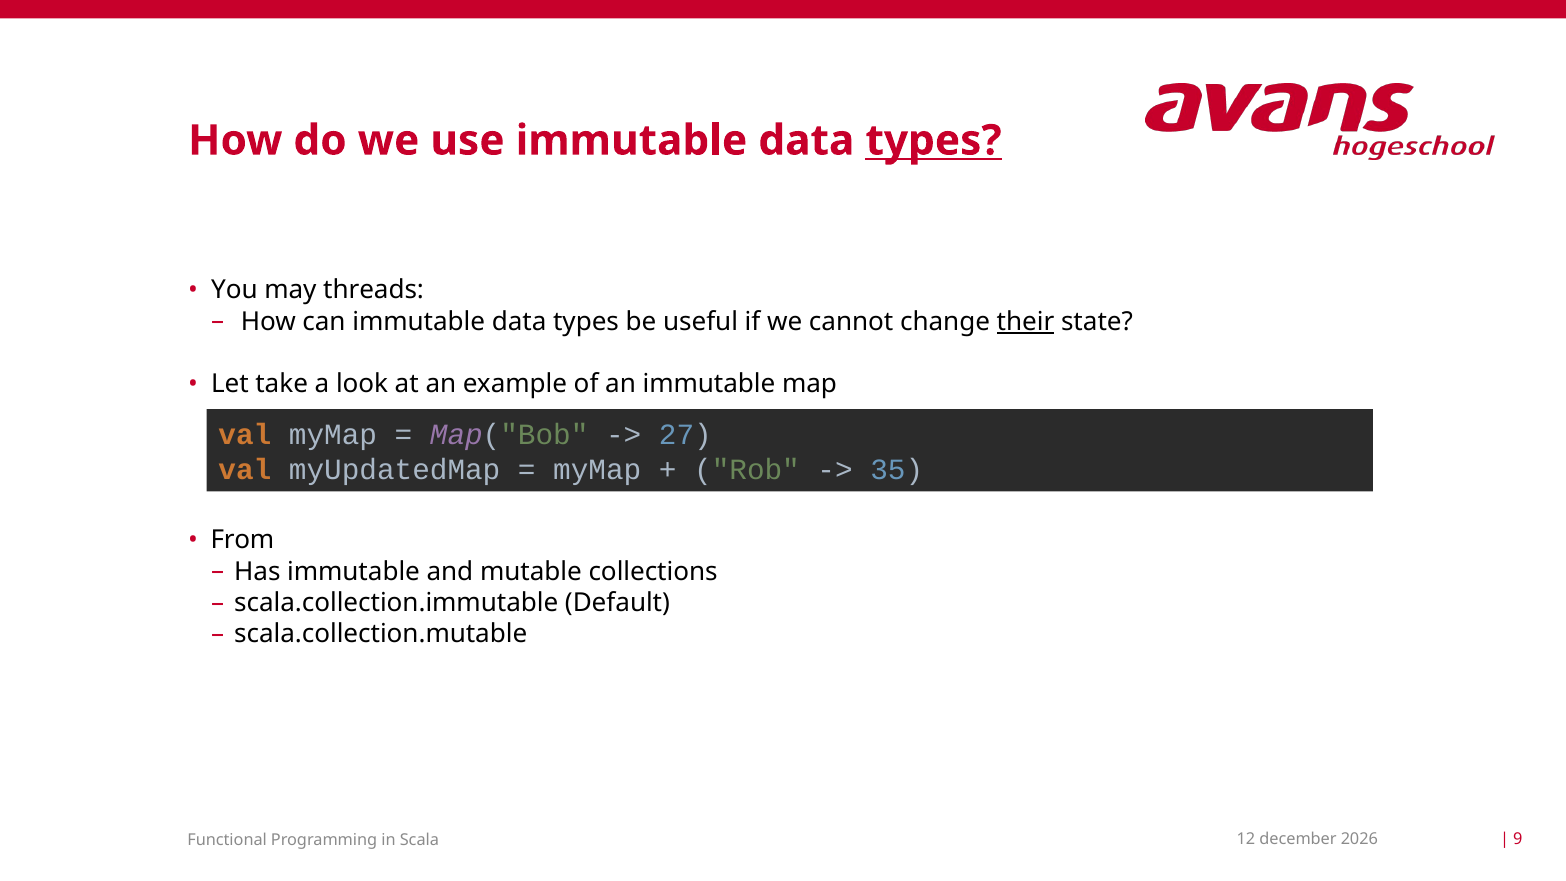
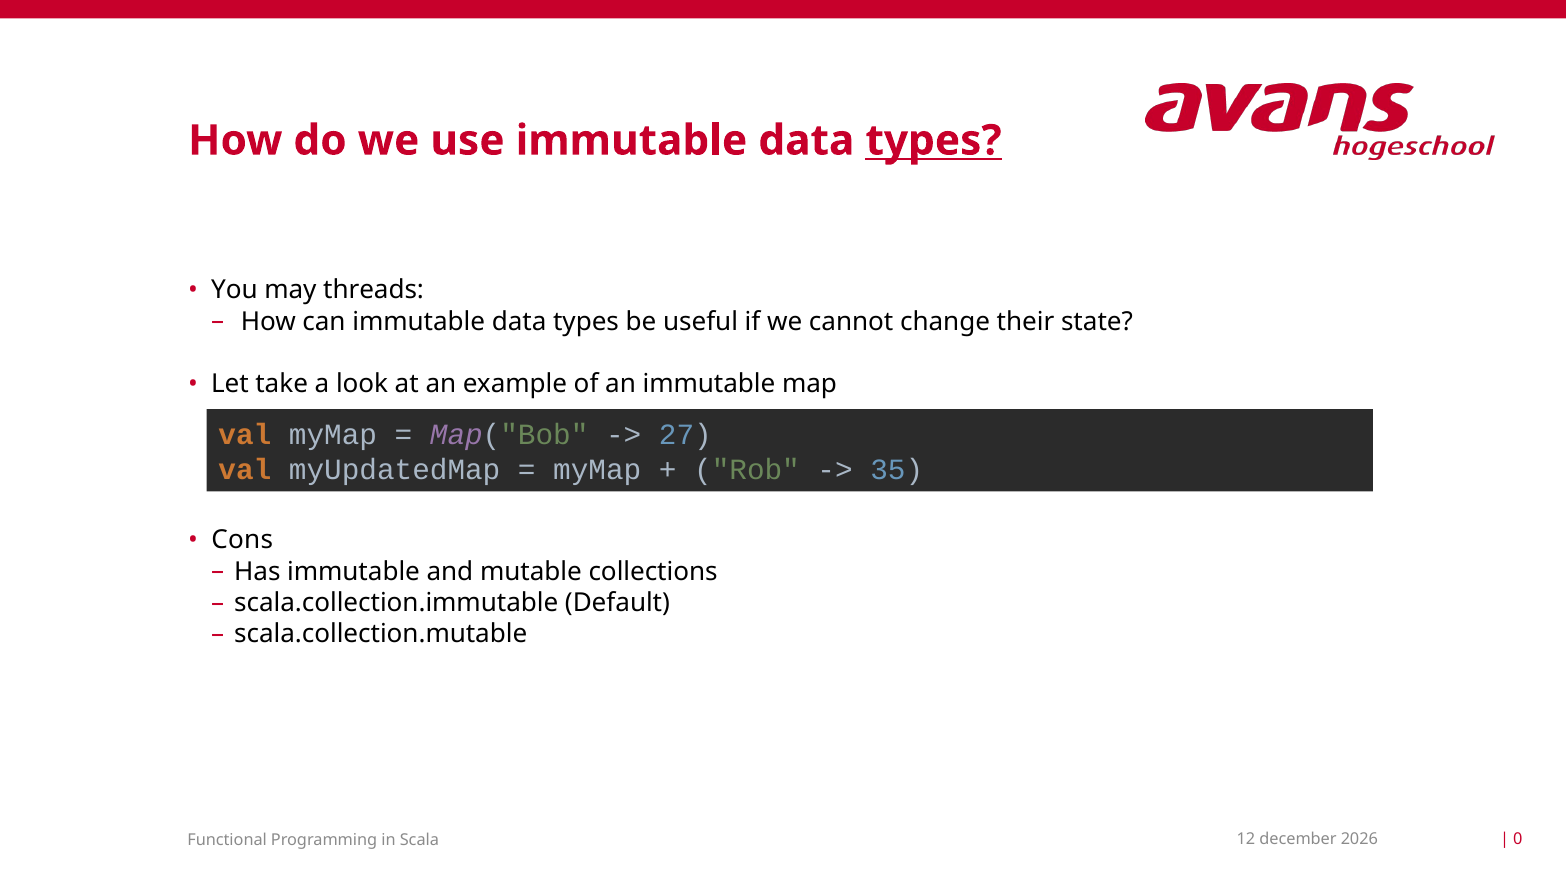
their underline: present -> none
From: From -> Cons
9: 9 -> 0
